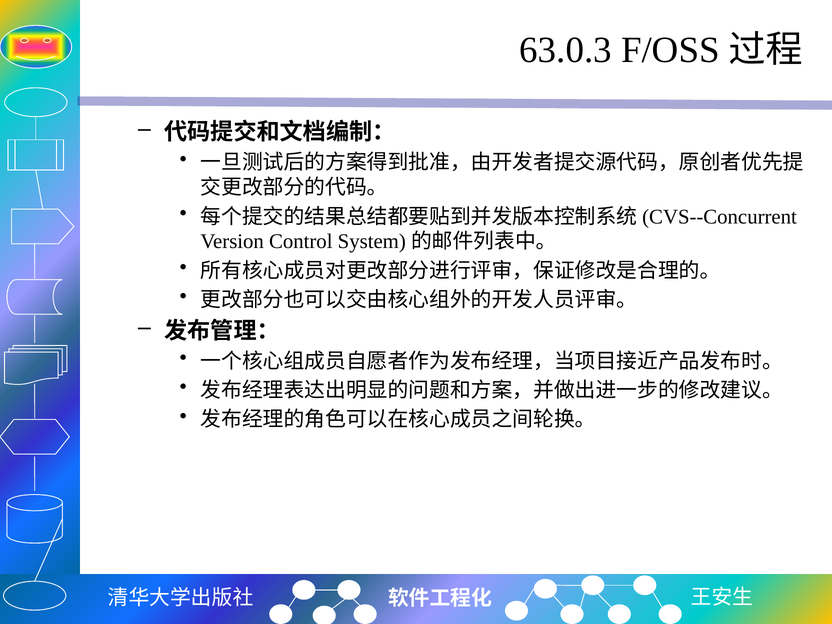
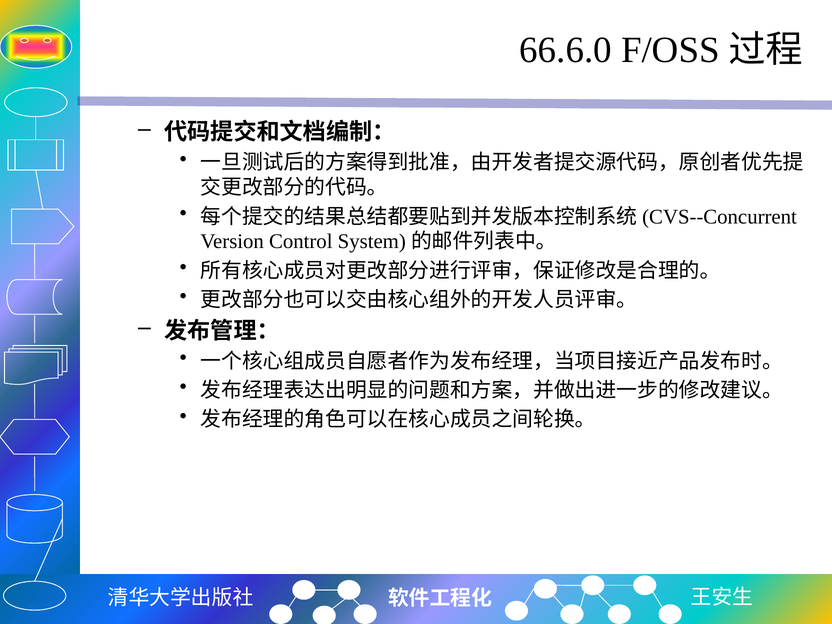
63.0.3: 63.0.3 -> 66.6.0
